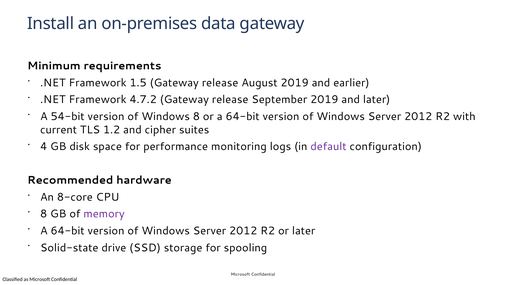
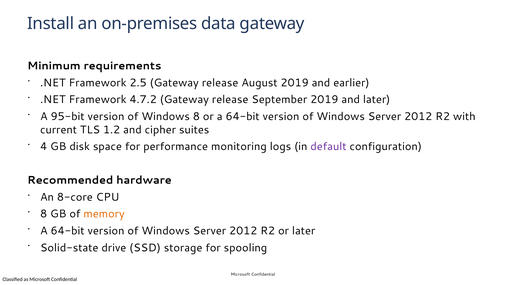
1.5: 1.5 -> 2.5
54-bit: 54-bit -> 95-bit
memory colour: purple -> orange
